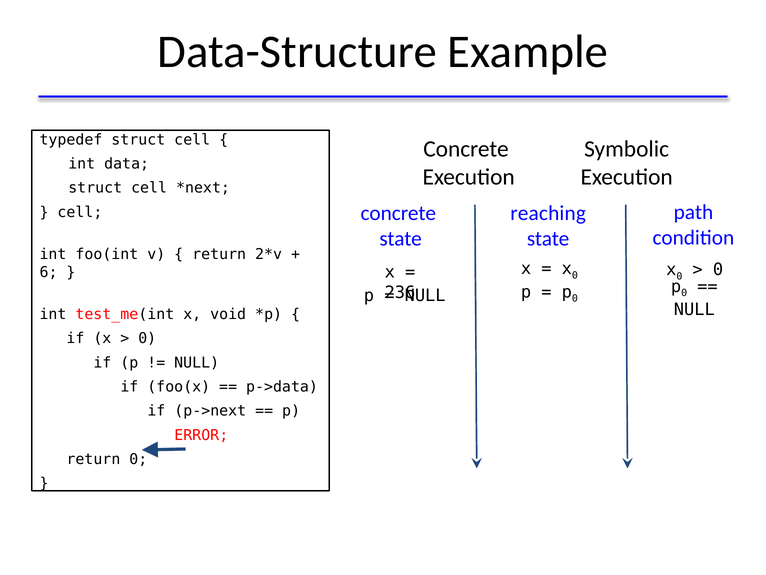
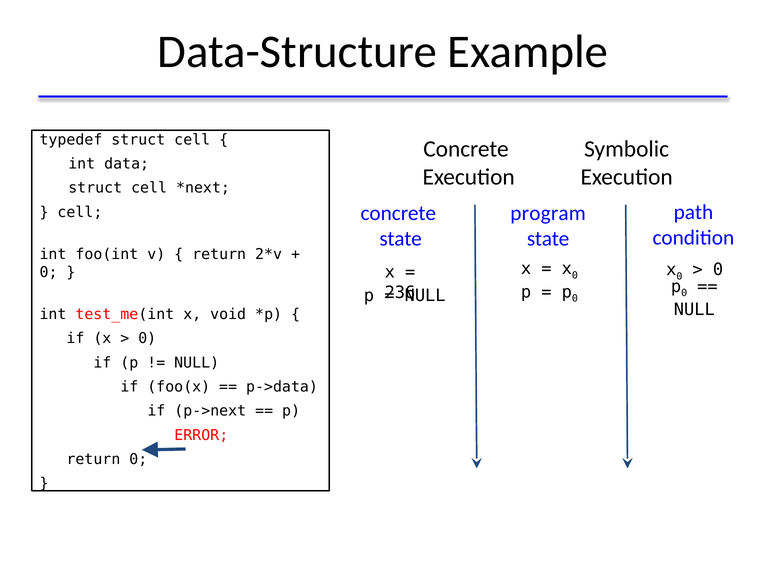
reaching: reaching -> program
6 at (49, 272): 6 -> 0
